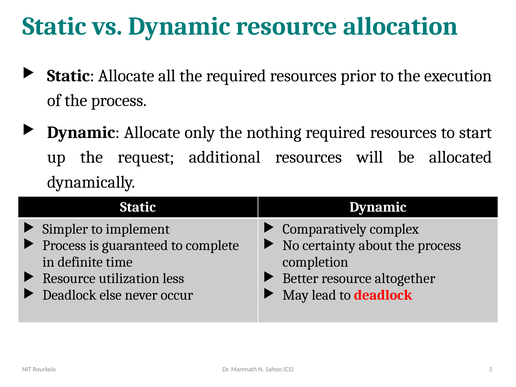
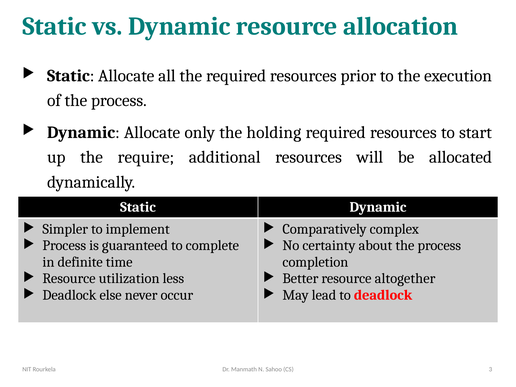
nothing: nothing -> holding
request: request -> require
